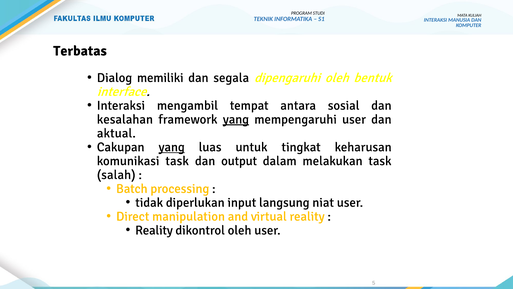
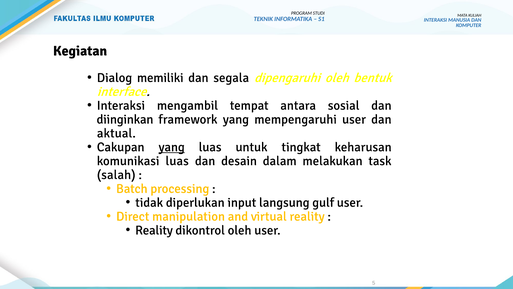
Terbatas: Terbatas -> Kegiatan
kesalahan: kesalahan -> diinginkan
yang at (236, 119) underline: present -> none
komunikasi task: task -> luas
output: output -> desain
niat: niat -> gulf
